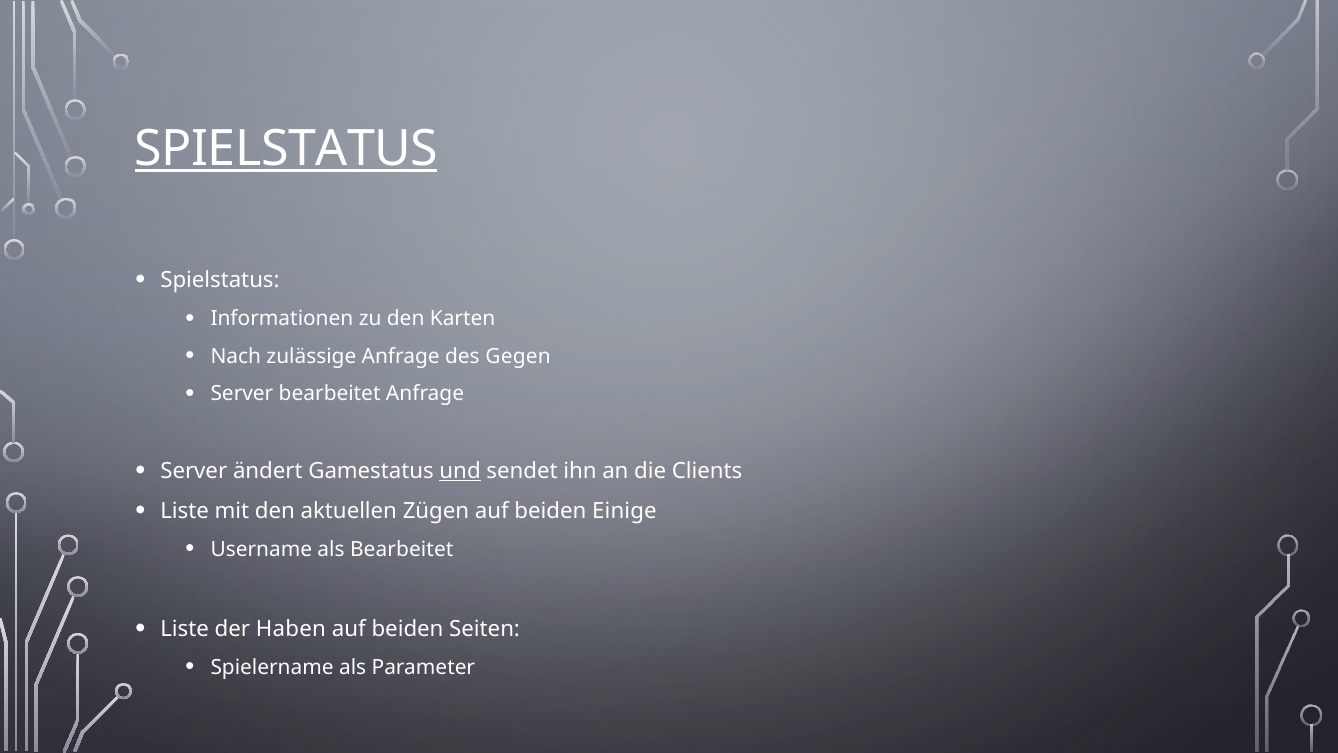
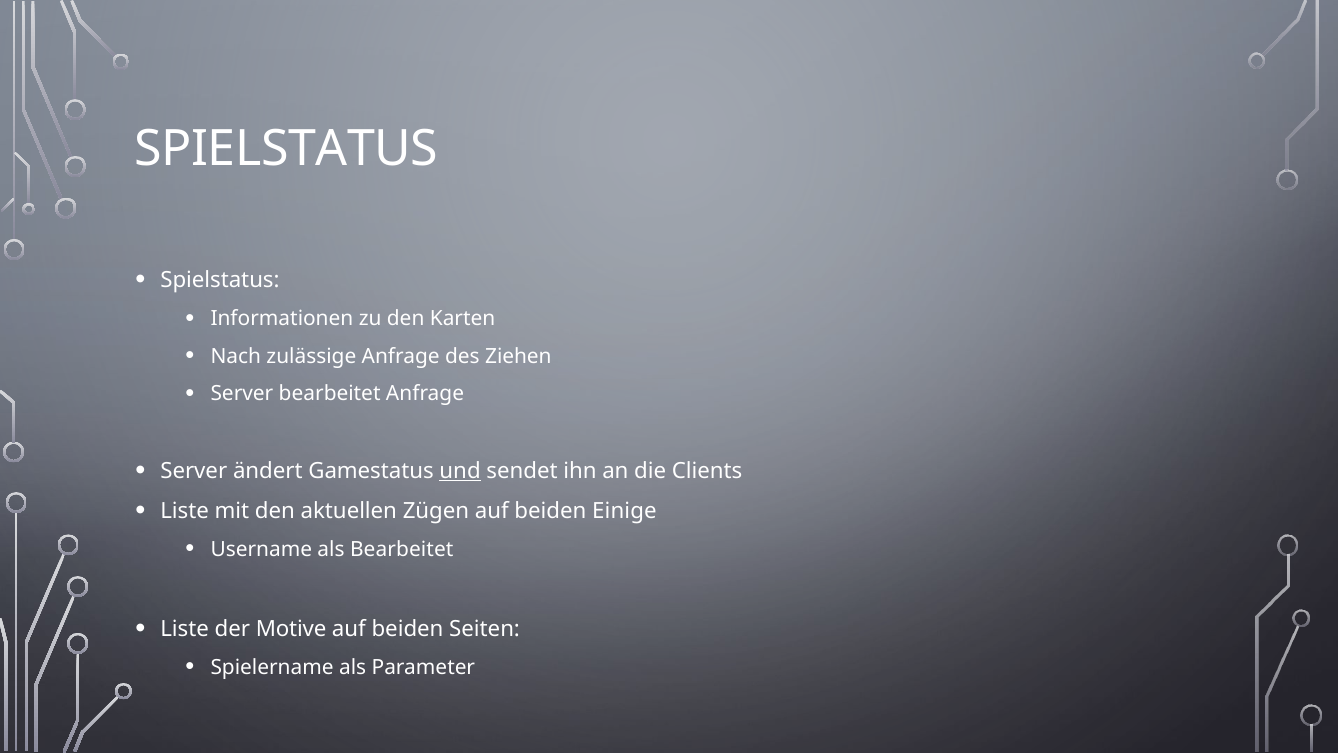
SPIELSTATUS at (286, 149) underline: present -> none
Gegen: Gegen -> Ziehen
Haben: Haben -> Motive
